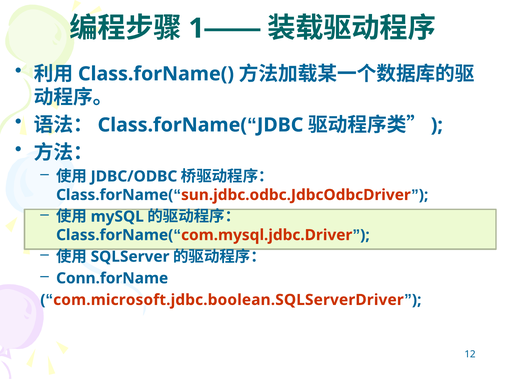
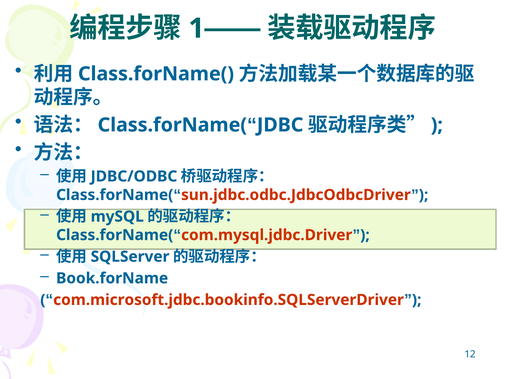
Conn.forName: Conn.forName -> Book.forName
com.microsoft.jdbc.boolean.SQLServerDriver: com.microsoft.jdbc.boolean.SQLServerDriver -> com.microsoft.jdbc.bookinfo.SQLServerDriver
